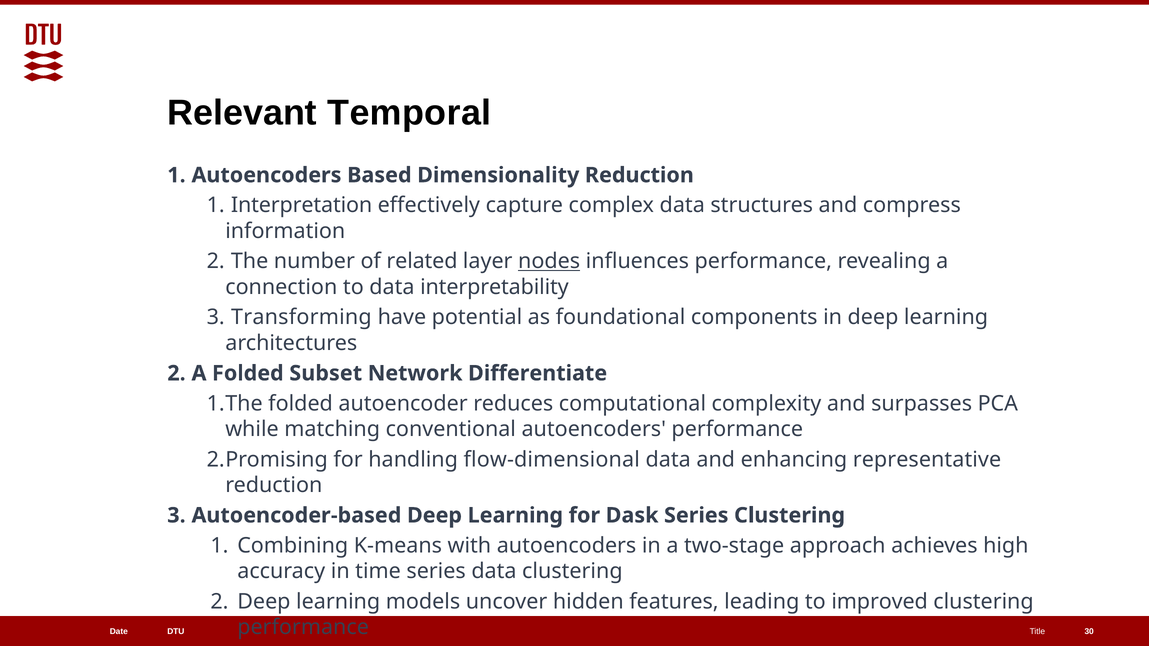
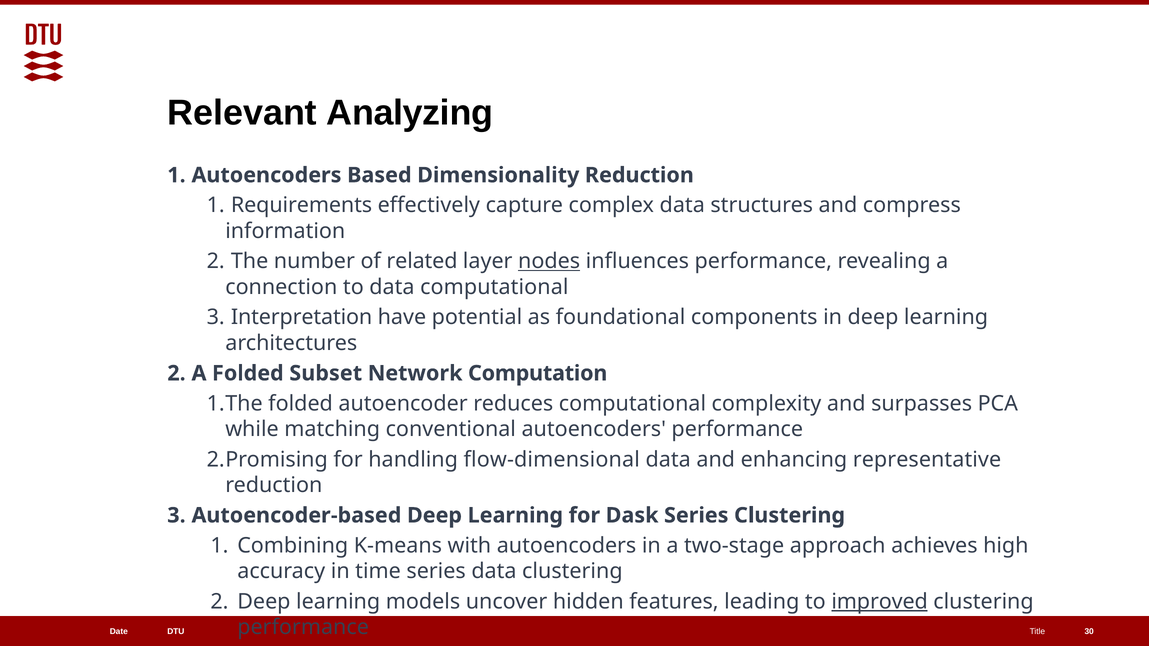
Temporal: Temporal -> Analyzing
Interpretation: Interpretation -> Requirements
data interpretability: interpretability -> computational
Transforming: Transforming -> Interpretation
Differentiate: Differentiate -> Computation
improved underline: none -> present
